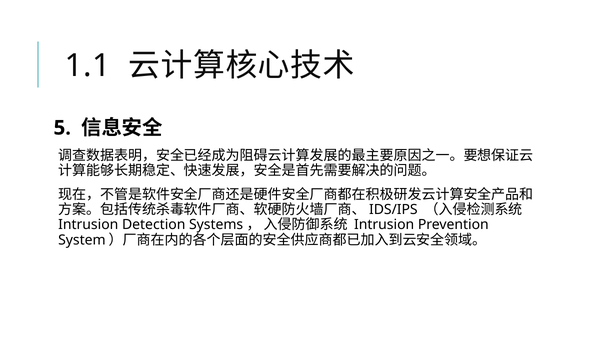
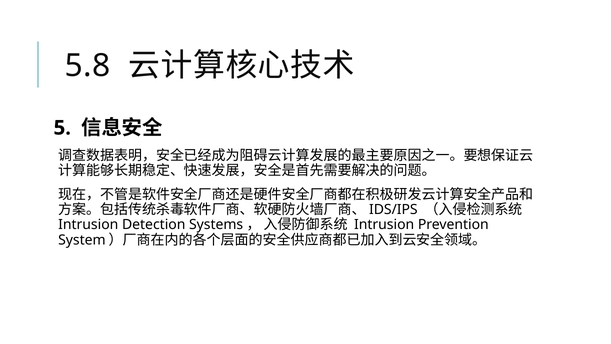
1.1: 1.1 -> 5.8
